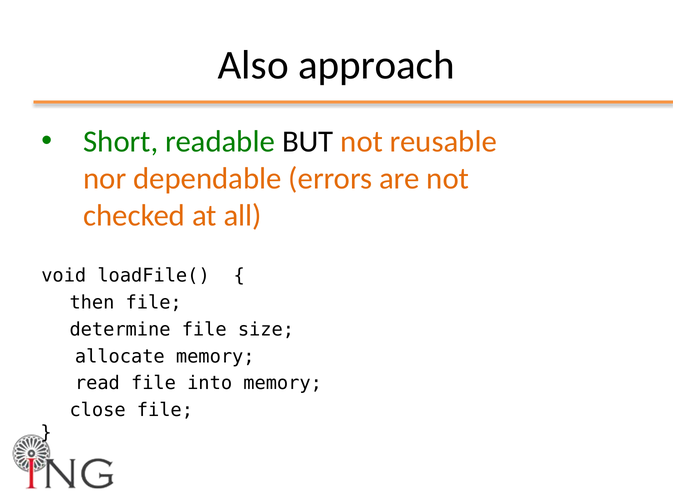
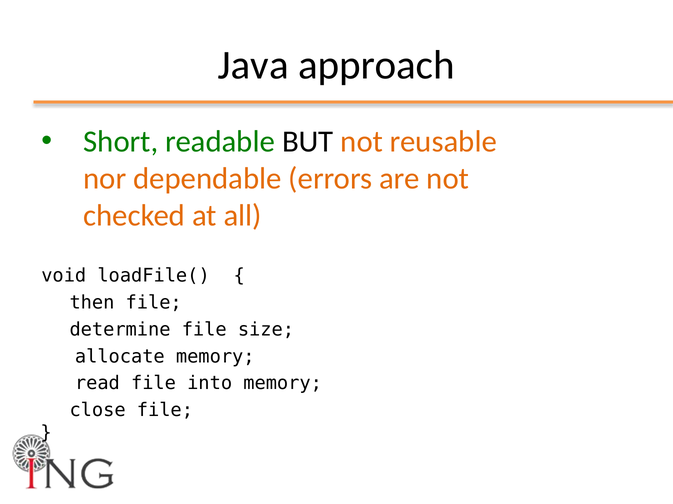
Also: Also -> Java
